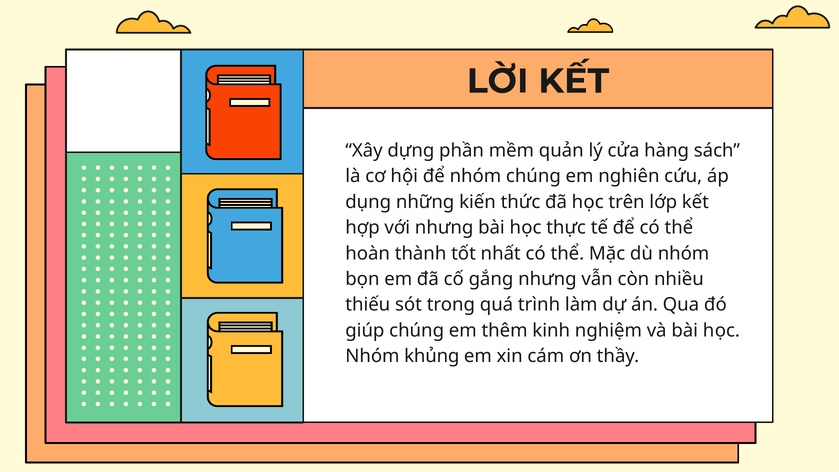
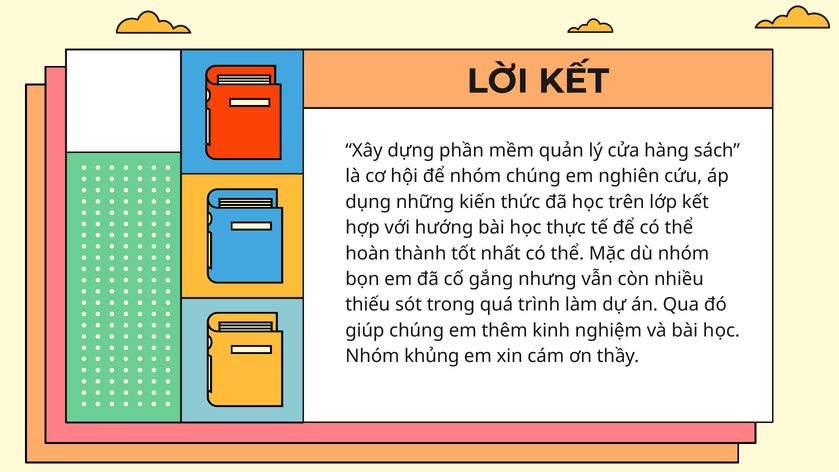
với nhưng: nhưng -> hướng
